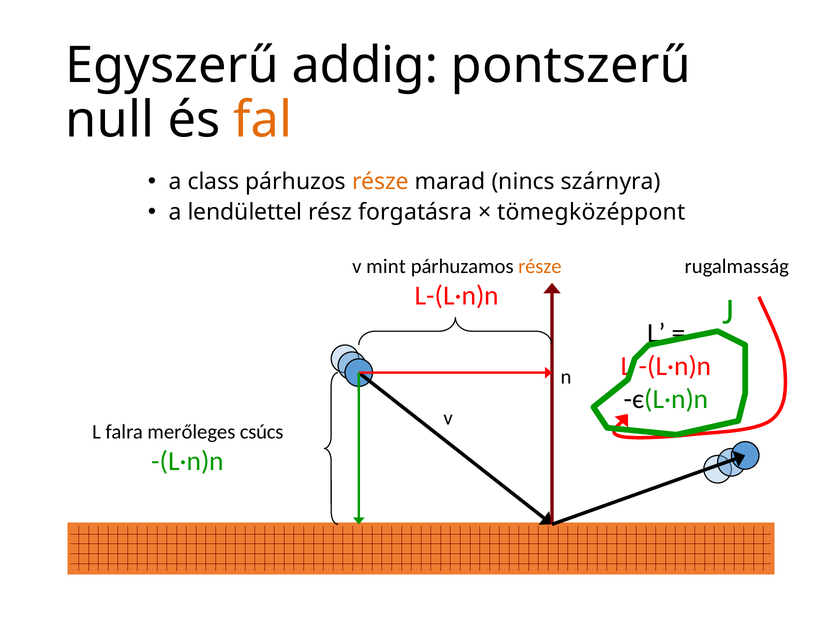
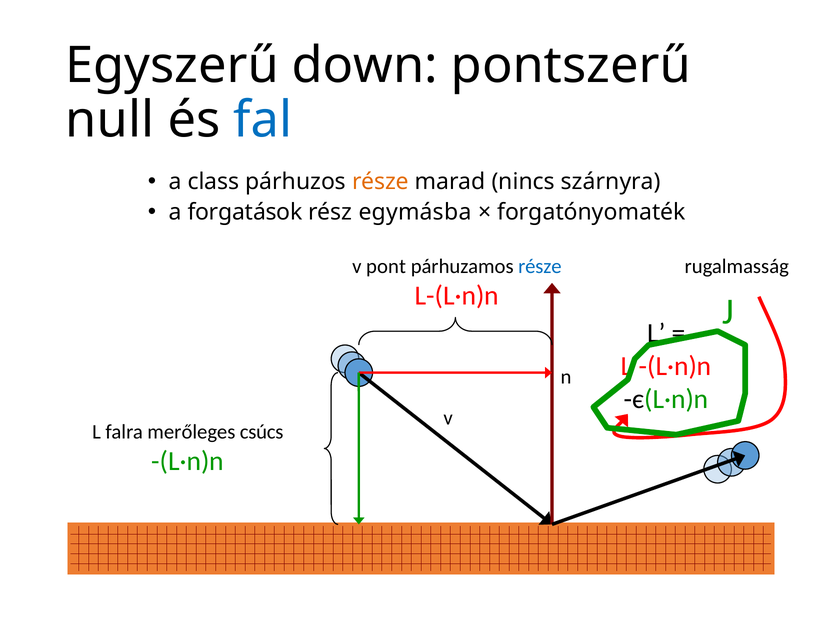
addig: addig -> down
fal colour: orange -> blue
lendülettel: lendülettel -> forgatások
forgatásra: forgatásra -> egymásba
tömegközéppont: tömegközéppont -> forgatónyomaték
mint: mint -> pont
része at (540, 266) colour: orange -> blue
